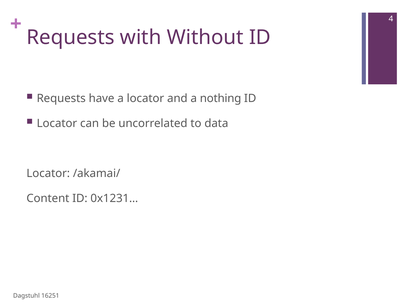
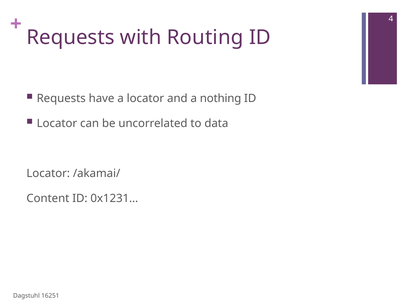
Without: Without -> Routing
